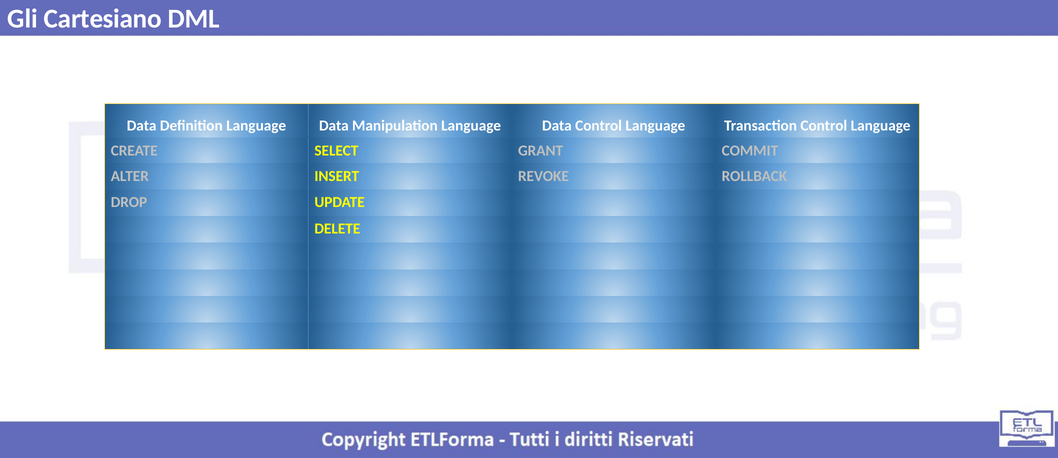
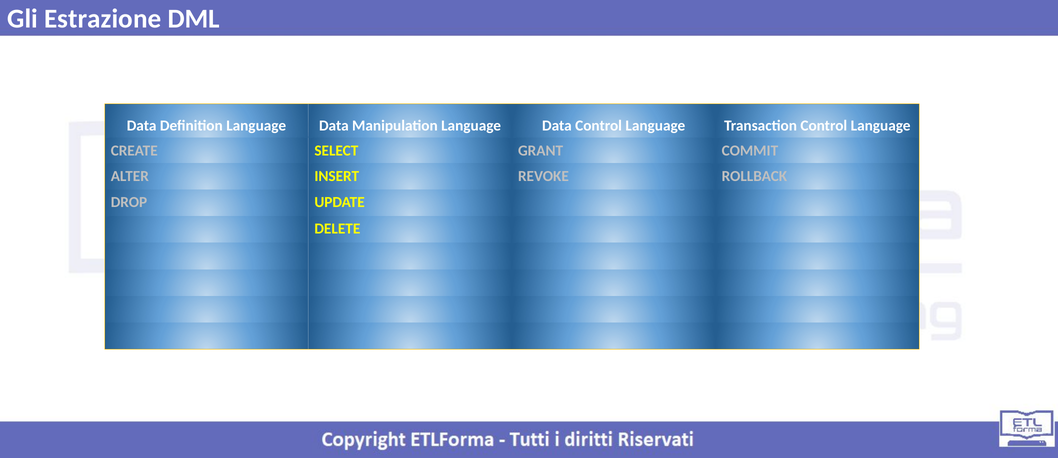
Cartesiano: Cartesiano -> Estrazione
